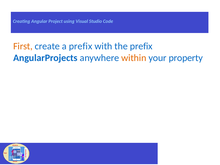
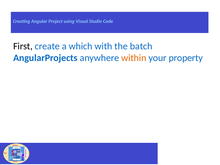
First colour: orange -> black
a prefix: prefix -> which
the prefix: prefix -> batch
